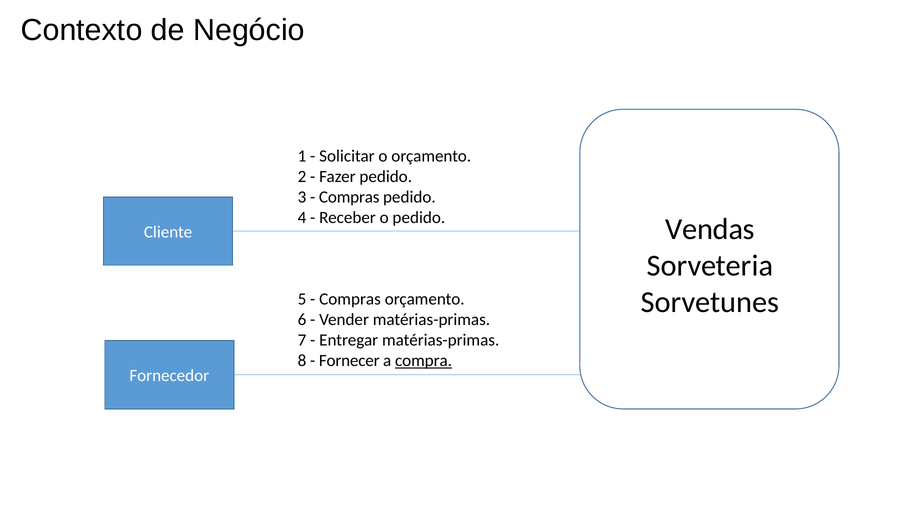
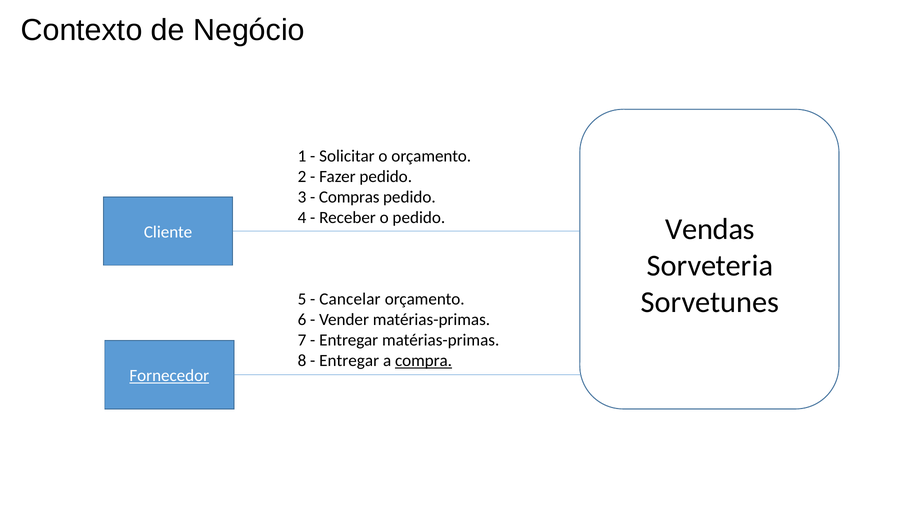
Compras at (350, 299): Compras -> Cancelar
Fornecer at (349, 361): Fornecer -> Entregar
Fornecedor underline: none -> present
